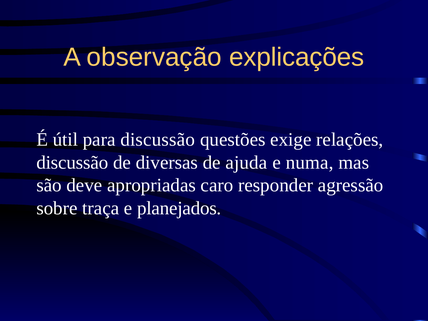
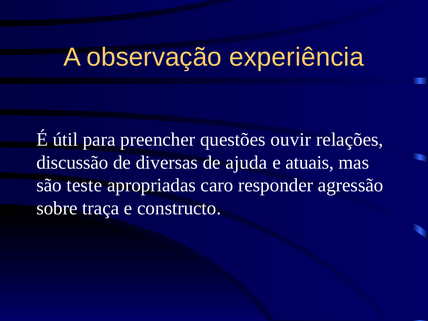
explicações: explicações -> experiência
para discussão: discussão -> preencher
exige: exige -> ouvir
numa: numa -> atuais
deve: deve -> teste
planejados: planejados -> constructo
